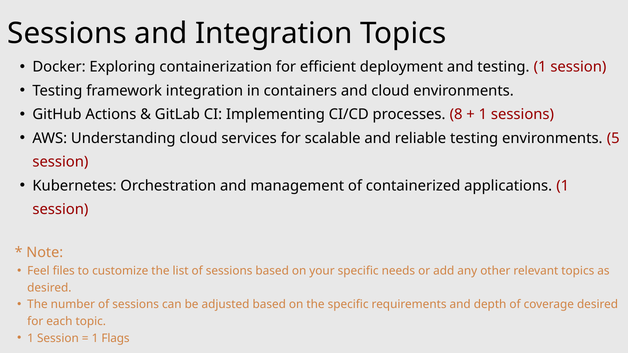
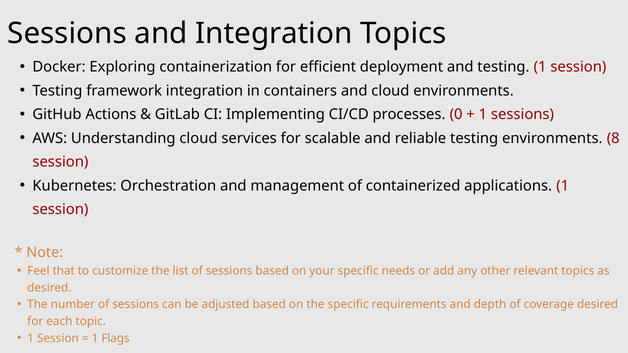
8: 8 -> 0
5: 5 -> 8
files: files -> that
